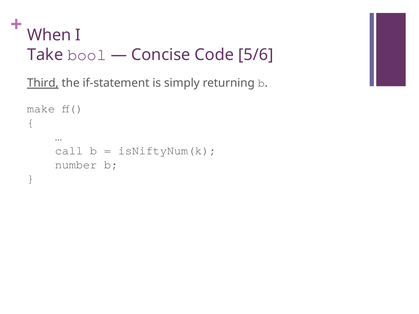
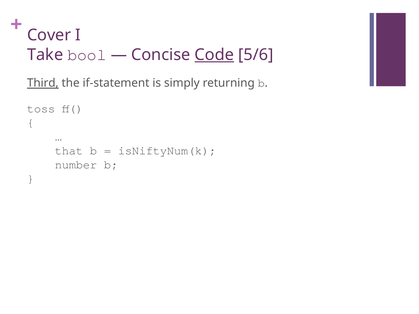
When: When -> Cover
Code underline: none -> present
make: make -> toss
call: call -> that
